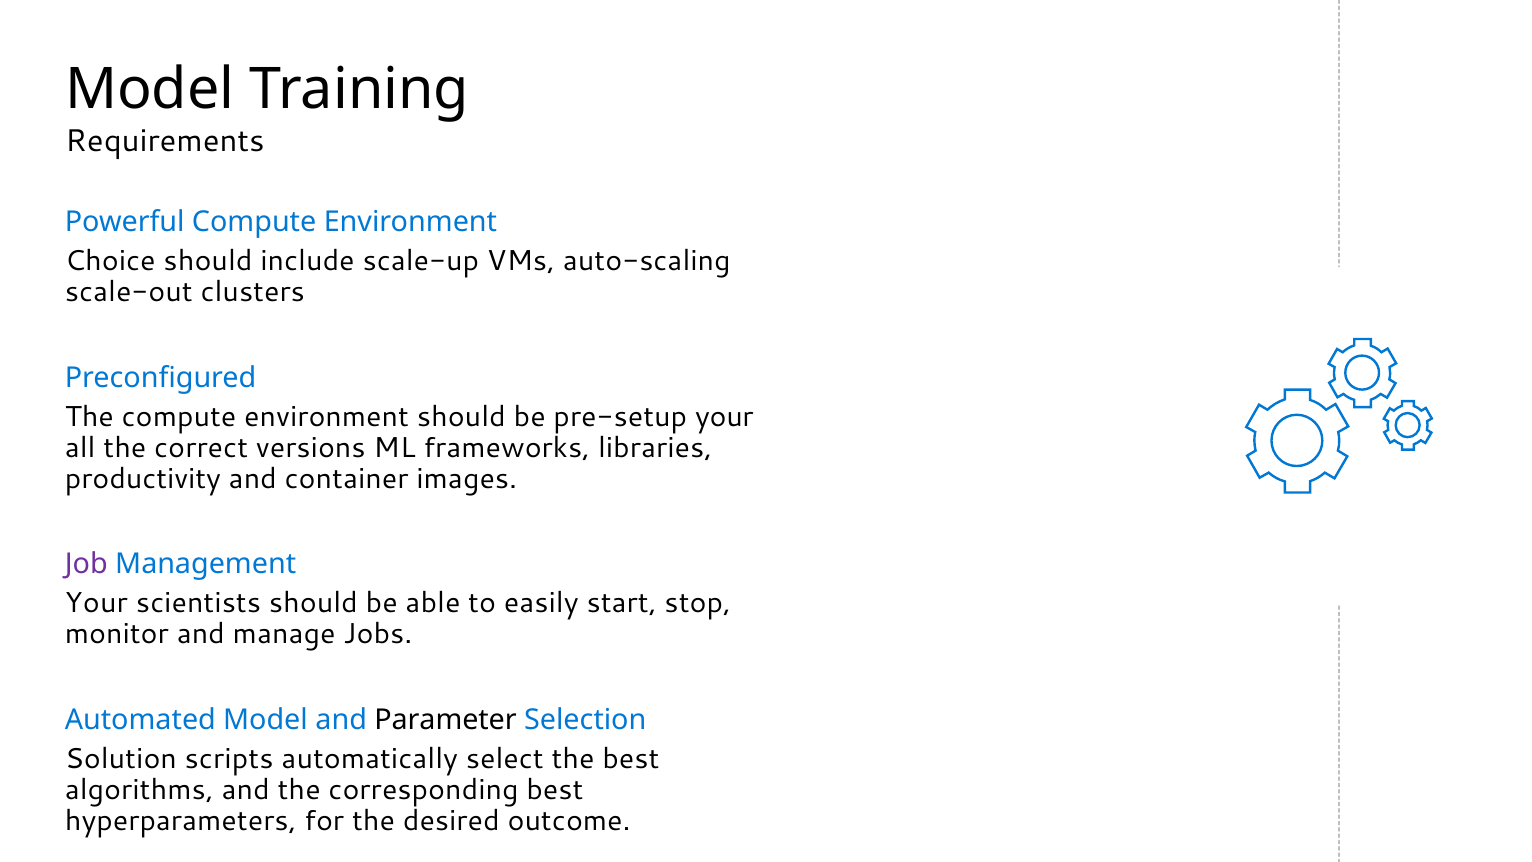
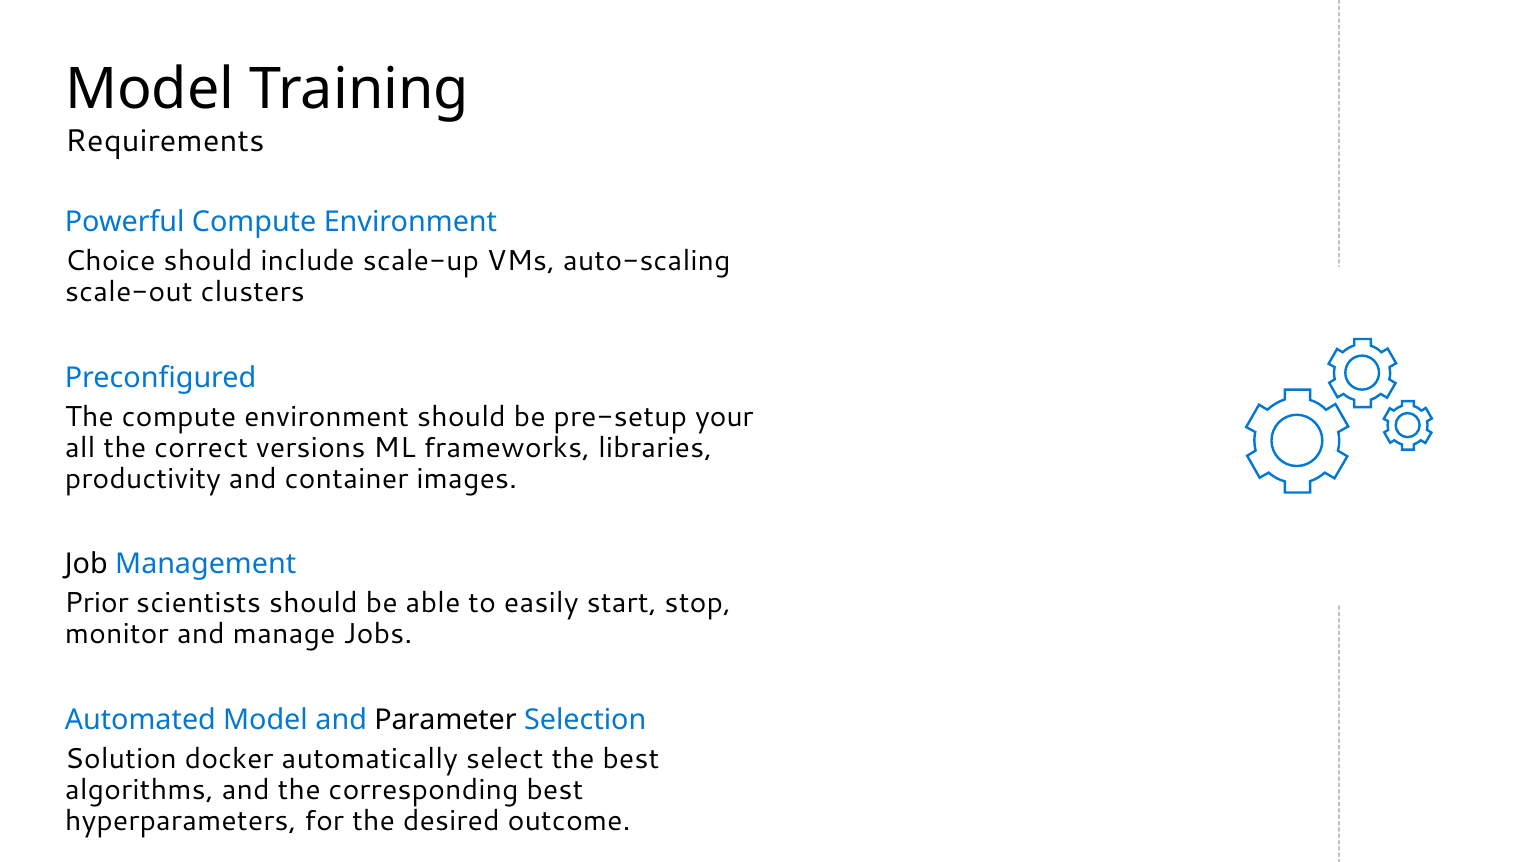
Job colour: purple -> black
Your at (96, 603): Your -> Prior
scripts: scripts -> docker
